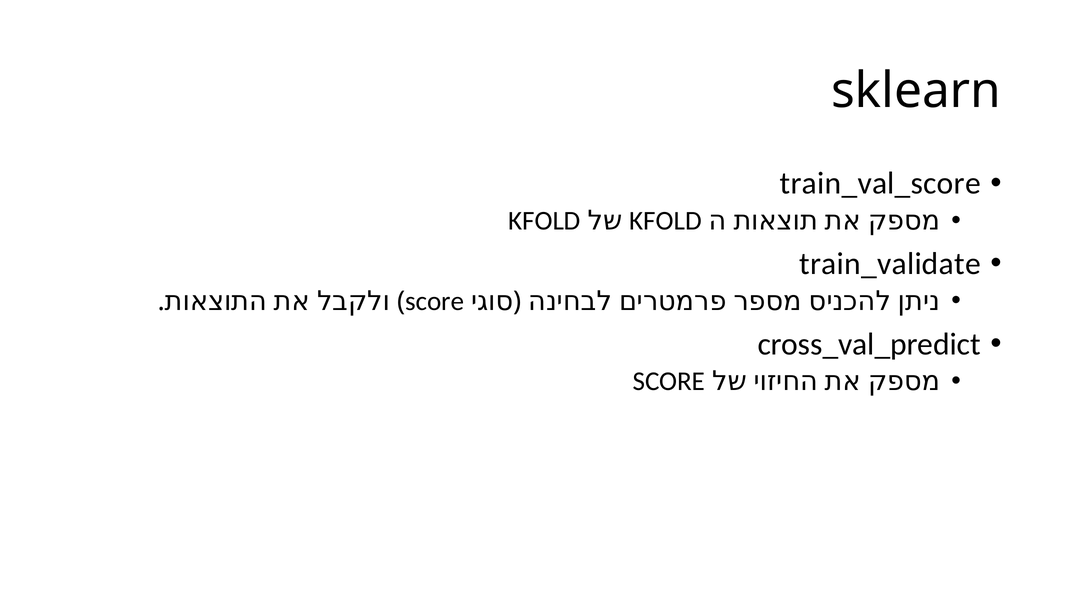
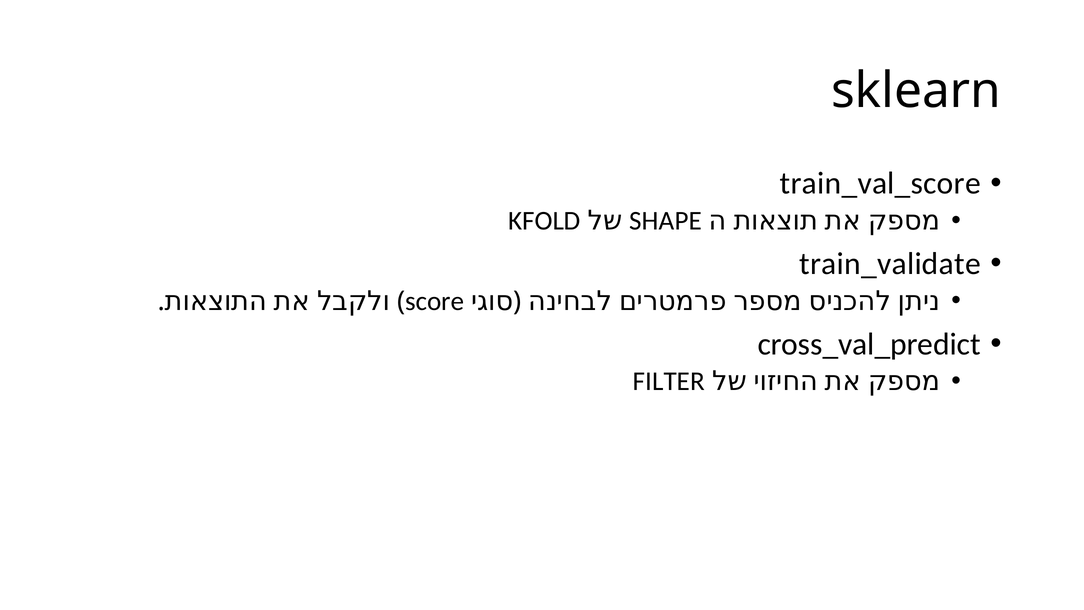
KFOLD at (666, 221): KFOLD -> SHAPE
SCORE at (669, 381): SCORE -> FILTER
